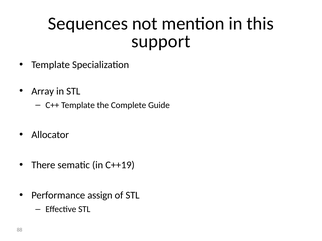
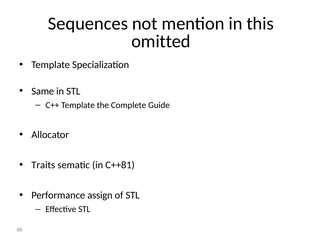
support: support -> omitted
Array: Array -> Same
There: There -> Traits
C++19: C++19 -> C++81
